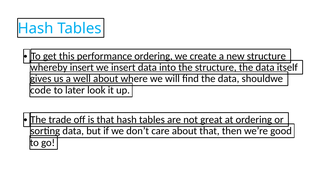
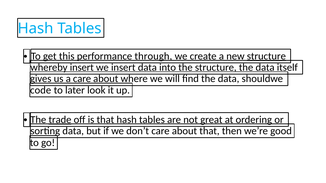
performance ordering: ordering -> through
a well: well -> care
trade underline: none -> present
